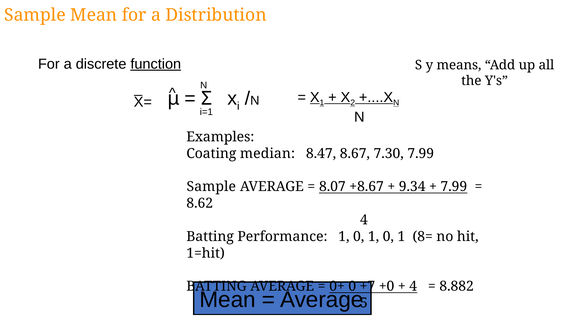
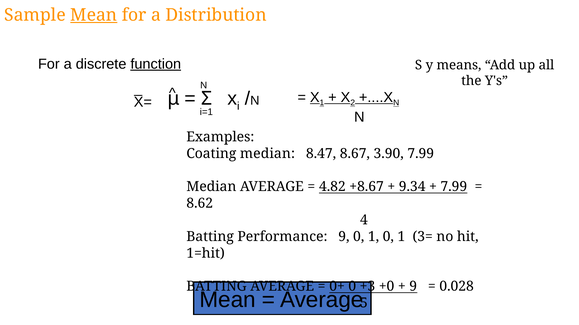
Mean at (94, 15) underline: none -> present
7.30: 7.30 -> 3.90
Sample at (211, 187): Sample -> Median
8.07: 8.07 -> 4.82
Performance 1: 1 -> 9
8=: 8= -> 3=
+7: +7 -> +3
4 at (413, 287): 4 -> 9
8.882: 8.882 -> 0.028
